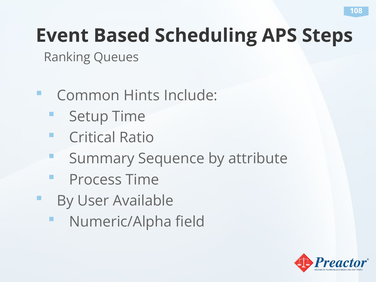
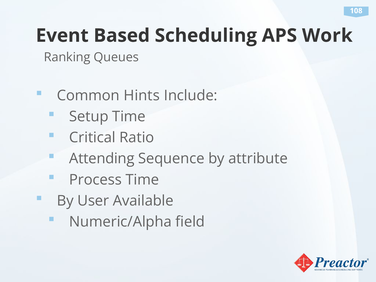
Steps: Steps -> Work
Summary: Summary -> Attending
